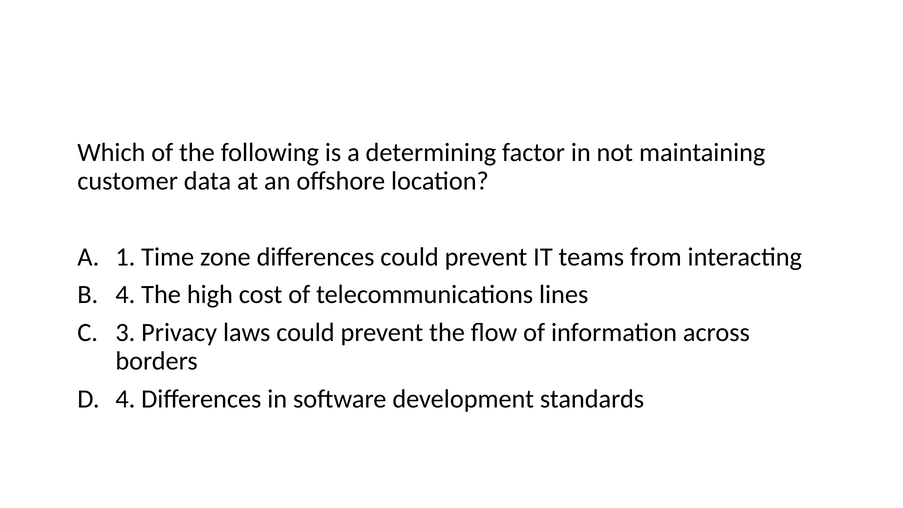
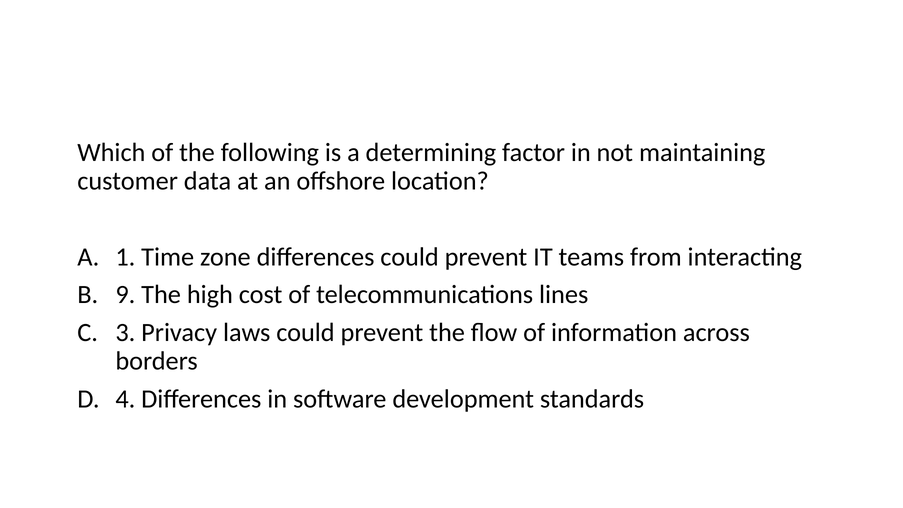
4 at (125, 295): 4 -> 9
